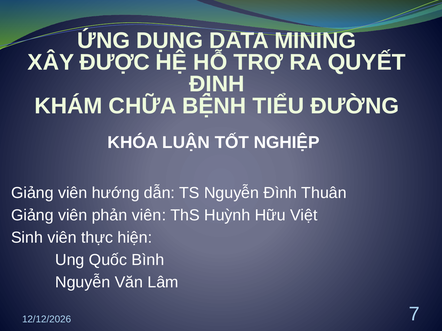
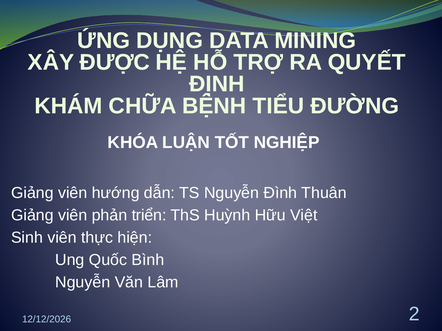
phản viên: viên -> triển
7: 7 -> 2
